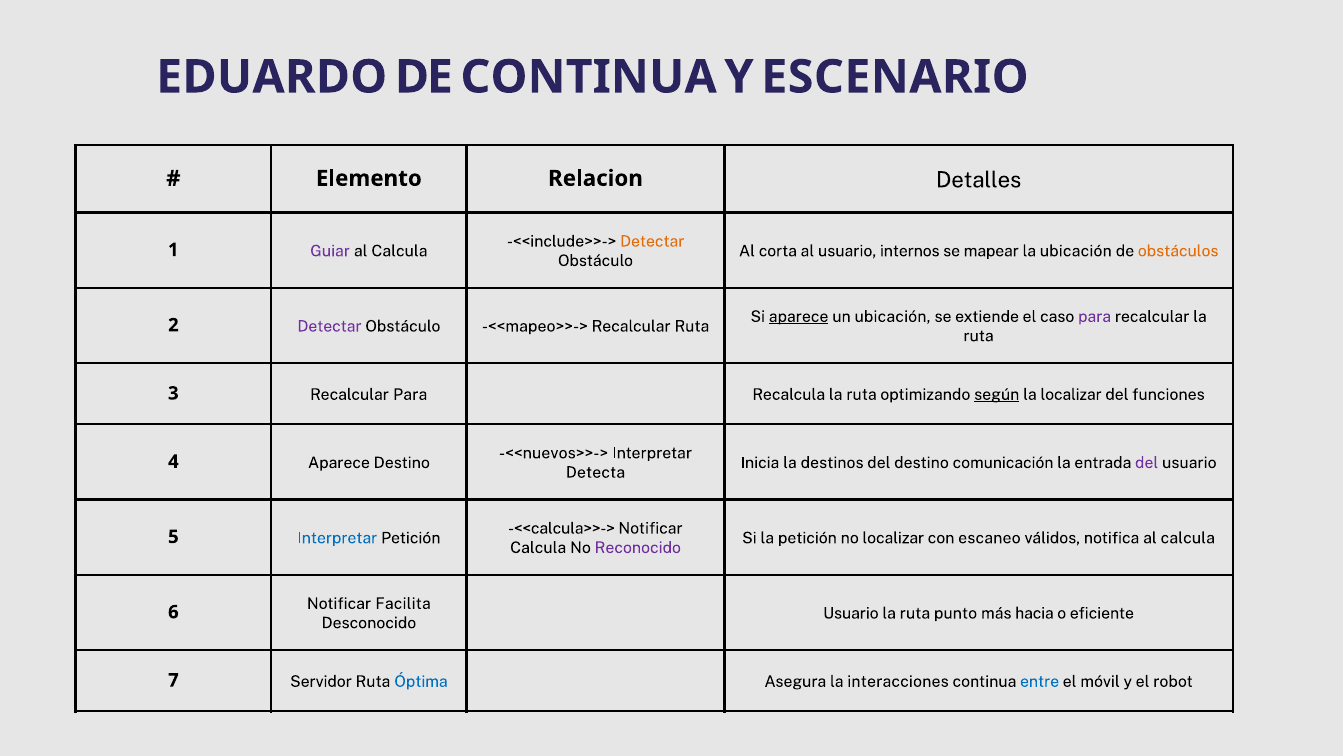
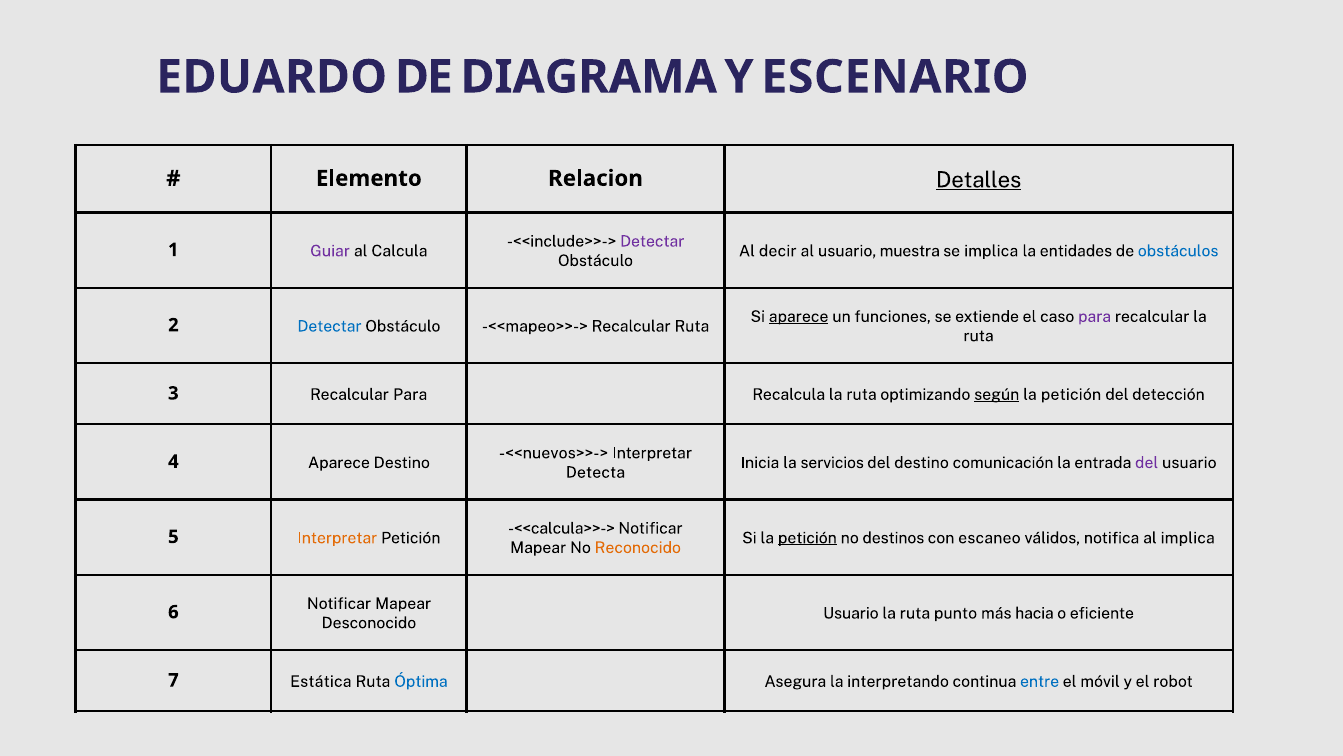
DE CONTINUA: CONTINUA -> DIAGRAMA
Detalles underline: none -> present
Detectar at (652, 241) colour: orange -> purple
corta: corta -> decir
internos: internos -> muestra
se mapear: mapear -> implica
la ubicación: ubicación -> entidades
obstáculos colour: orange -> blue
un ubicación: ubicación -> funciones
Detectar at (330, 326) colour: purple -> blue
localizar at (1071, 394): localizar -> petición
funciones: funciones -> detección
destinos: destinos -> servicios
petición at (807, 538) underline: none -> present
no localizar: localizar -> destinos
notifica al calcula: calcula -> implica
Interpretar at (337, 538) colour: blue -> orange
Calcula at (538, 547): Calcula -> Mapear
Reconocido colour: purple -> orange
Facilita at (403, 603): Facilita -> Mapear
Servidor: Servidor -> Estática
interacciones: interacciones -> interpretando
